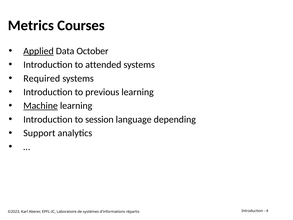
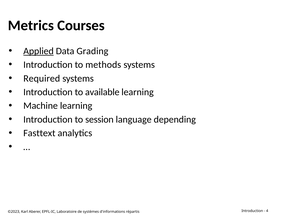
October: October -> Grading
attended: attended -> methods
previous: previous -> available
Machine underline: present -> none
Support: Support -> Fasttext
